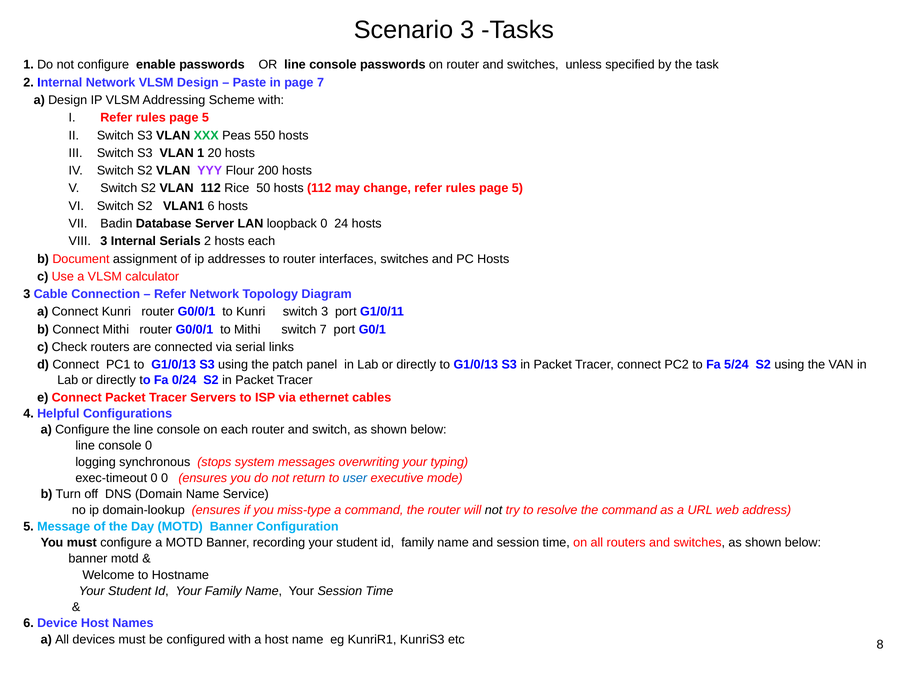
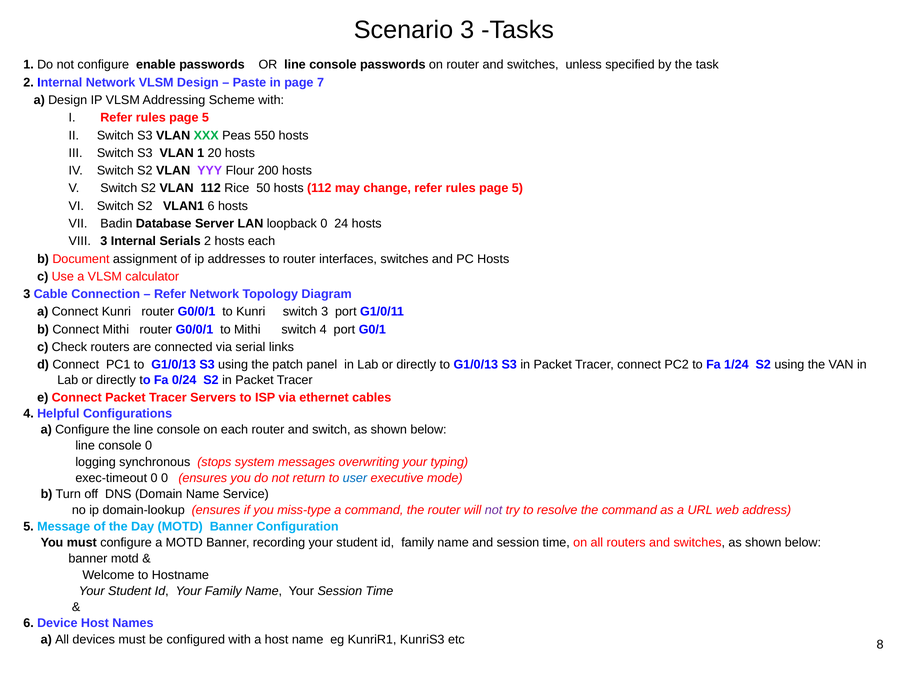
switch 7: 7 -> 4
5/24: 5/24 -> 1/24
not at (494, 511) colour: black -> purple
